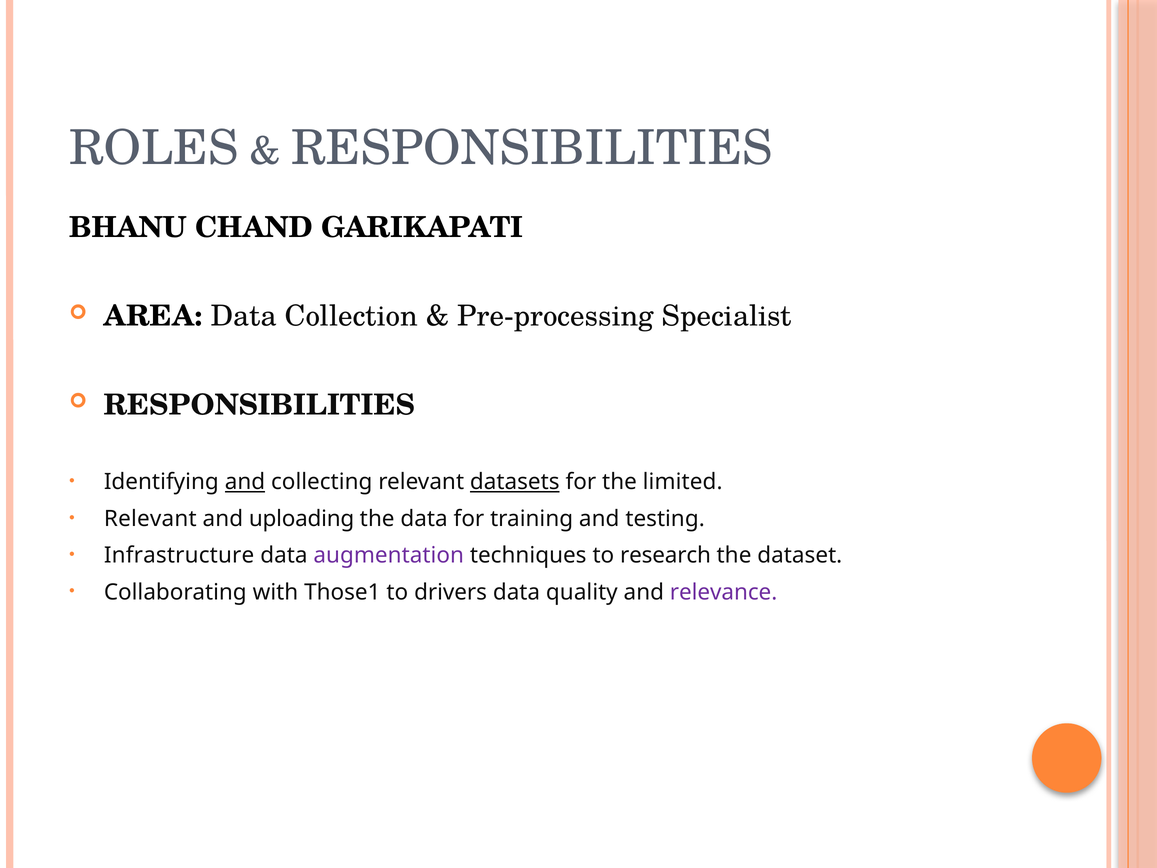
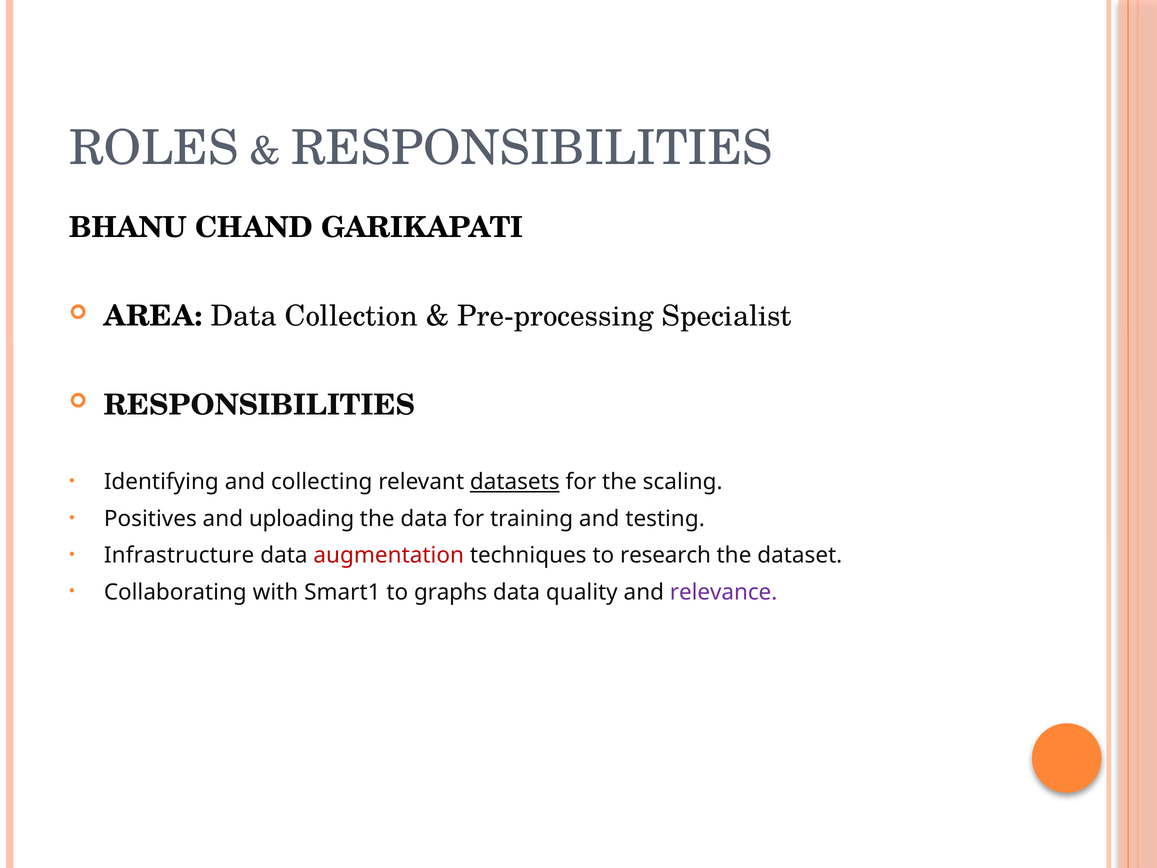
and at (245, 482) underline: present -> none
limited: limited -> scaling
Relevant at (150, 519): Relevant -> Positives
augmentation colour: purple -> red
Those1: Those1 -> Smart1
drivers: drivers -> graphs
